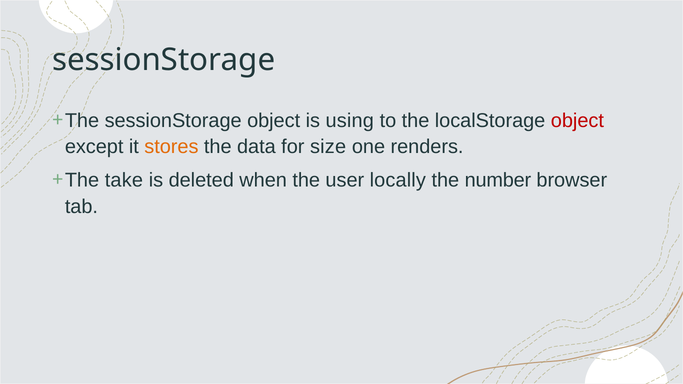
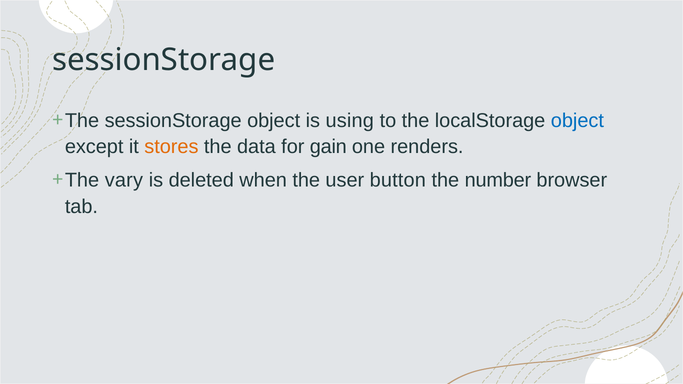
object at (577, 121) colour: red -> blue
size: size -> gain
take: take -> vary
locally: locally -> button
